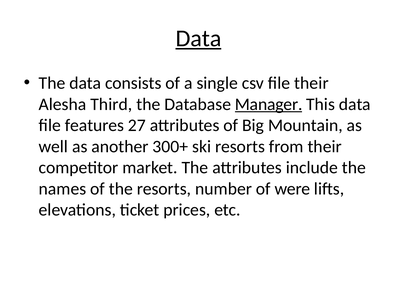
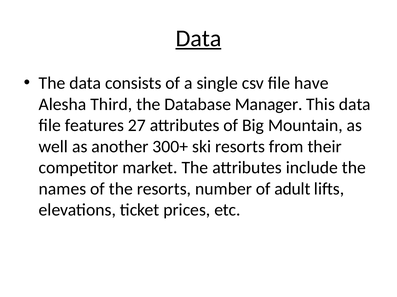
file their: their -> have
Manager underline: present -> none
were: were -> adult
